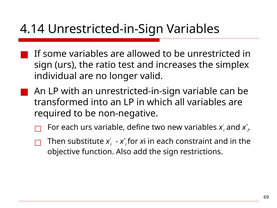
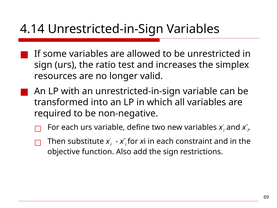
individual: individual -> resources
